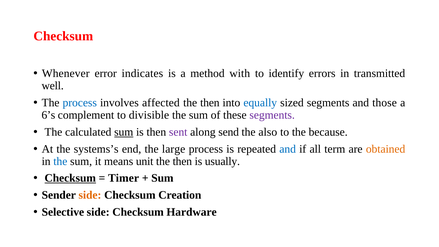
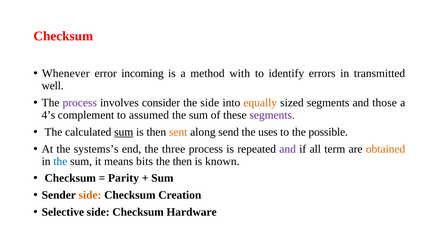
indicates: indicates -> incoming
process at (80, 103) colour: blue -> purple
affected: affected -> consider
then at (210, 103): then -> side
equally colour: blue -> orange
6’s: 6’s -> 4’s
divisible: divisible -> assumed
sent colour: purple -> orange
also: also -> uses
because: because -> possible
large: large -> three
and at (288, 149) colour: blue -> purple
unit: unit -> bits
usually: usually -> known
Checksum at (70, 178) underline: present -> none
Timer: Timer -> Parity
